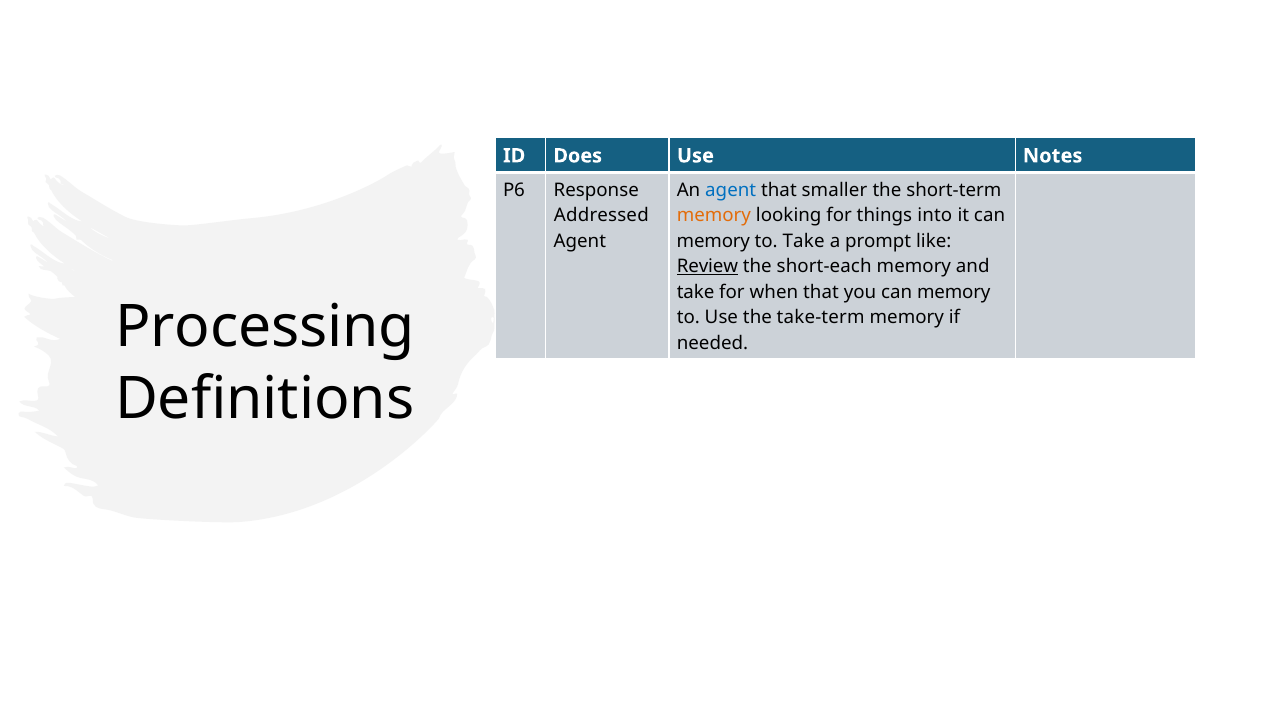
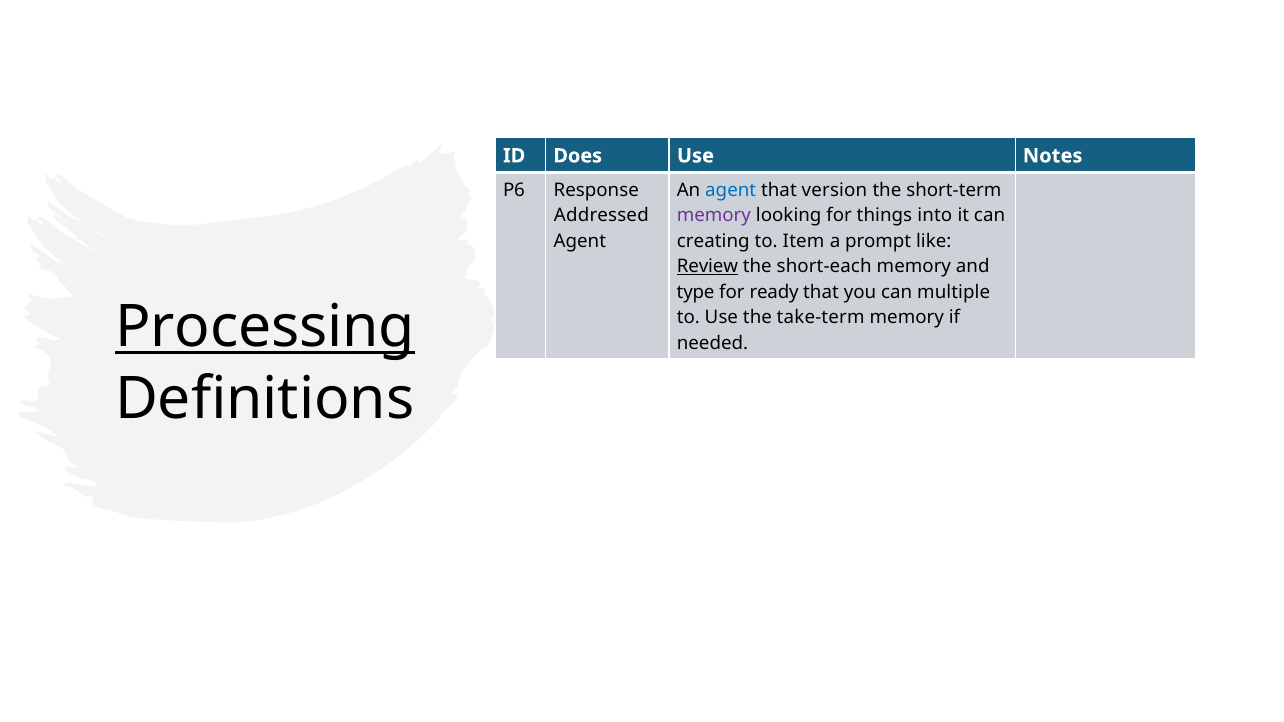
smaller: smaller -> version
memory at (714, 216) colour: orange -> purple
memory at (713, 241): memory -> creating
to Take: Take -> Item
take at (696, 292): take -> type
when: when -> ready
you can memory: memory -> multiple
Processing underline: none -> present
